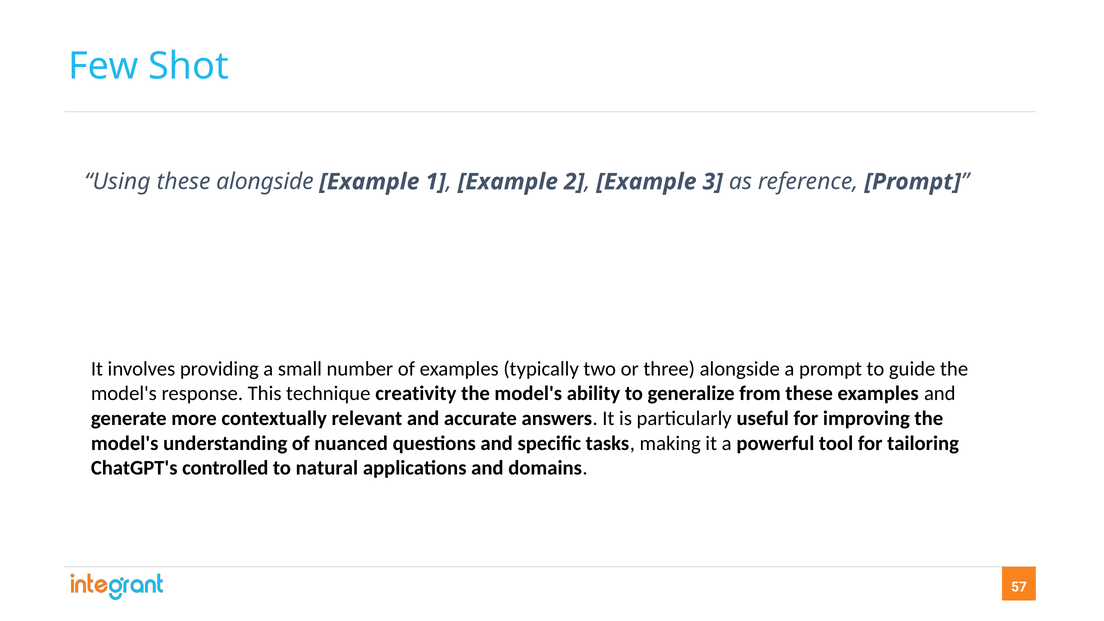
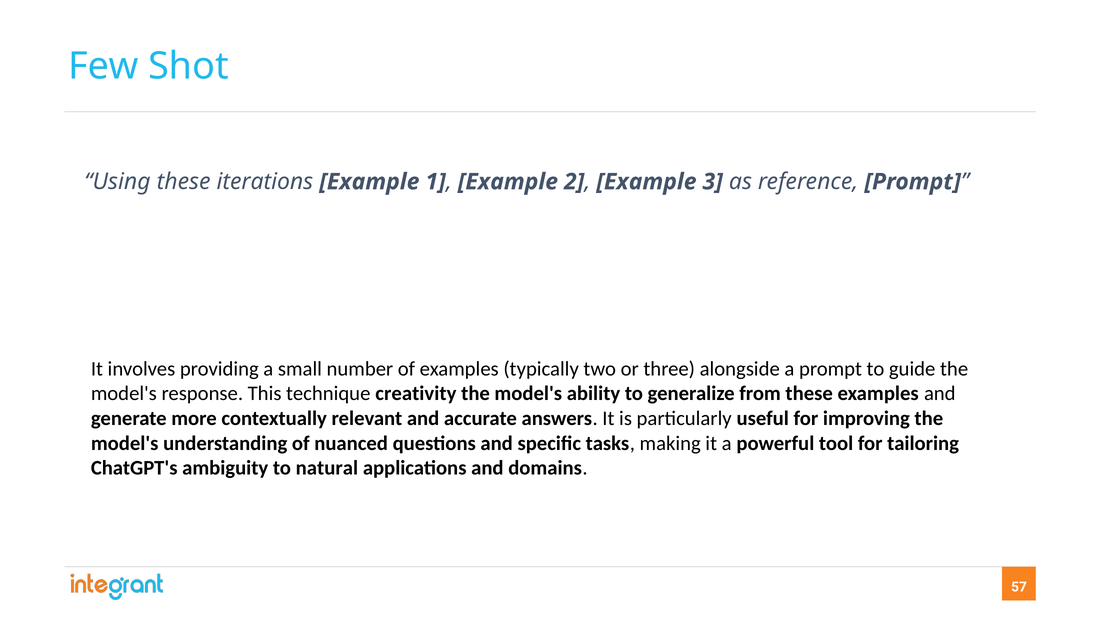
these alongside: alongside -> iterations
controlled: controlled -> ambiguity
